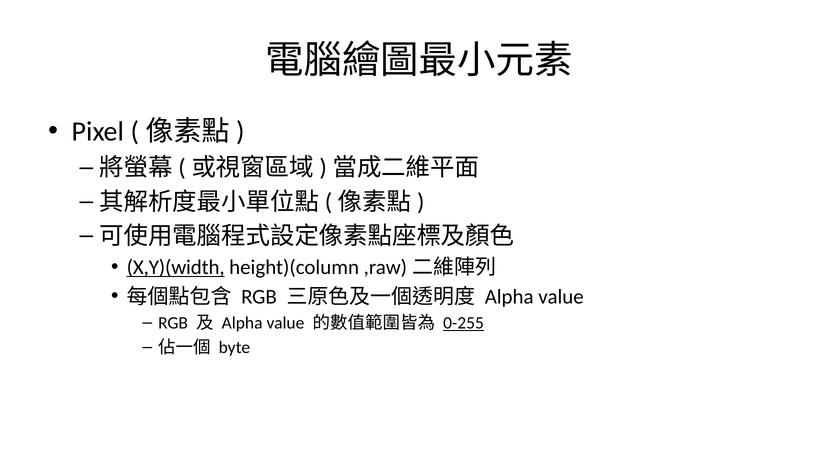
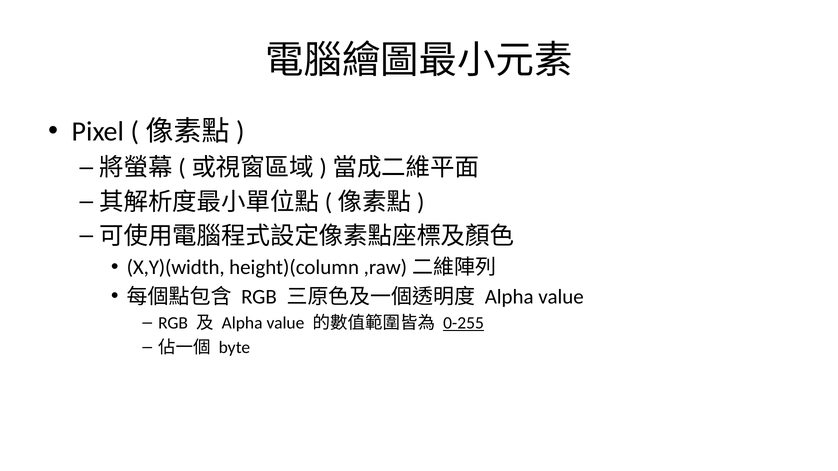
X,Y)(width underline: present -> none
